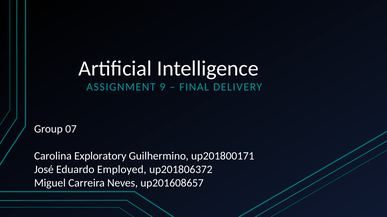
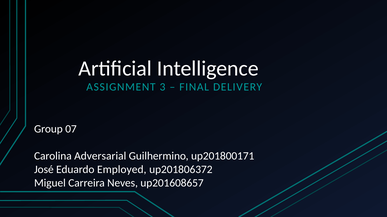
9: 9 -> 3
Exploratory: Exploratory -> Adversarial
